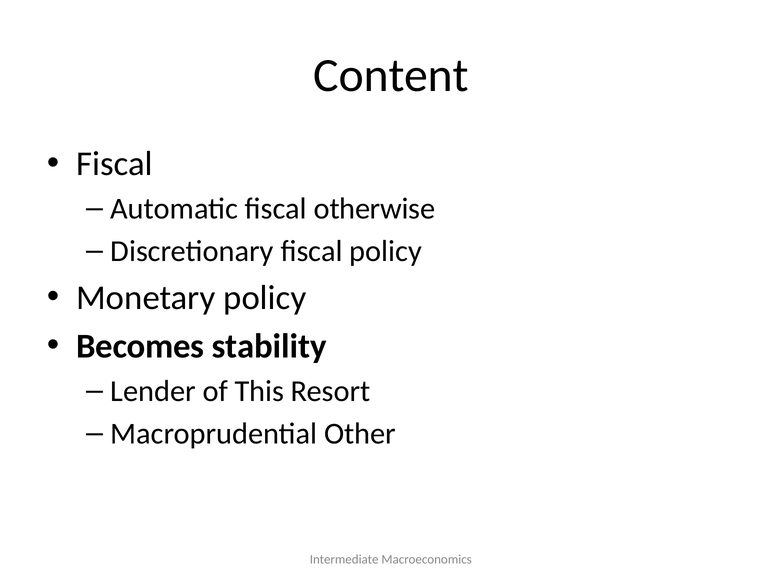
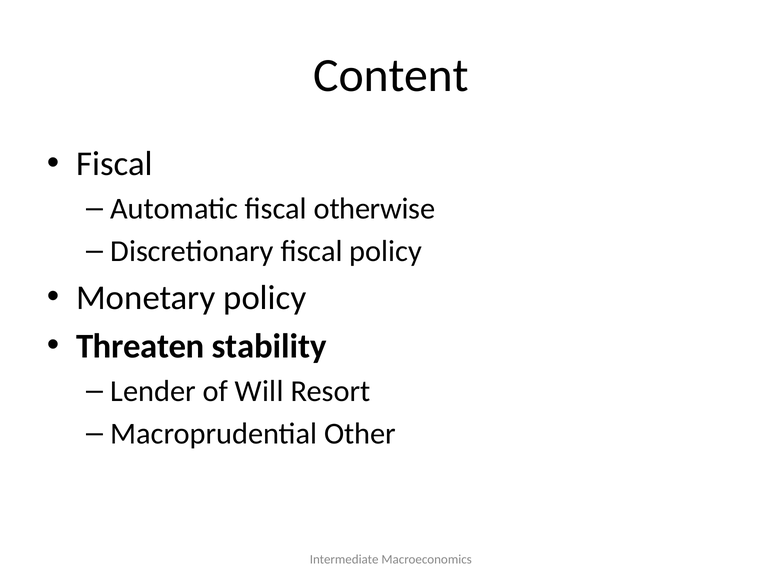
Becomes: Becomes -> Threaten
This: This -> Will
